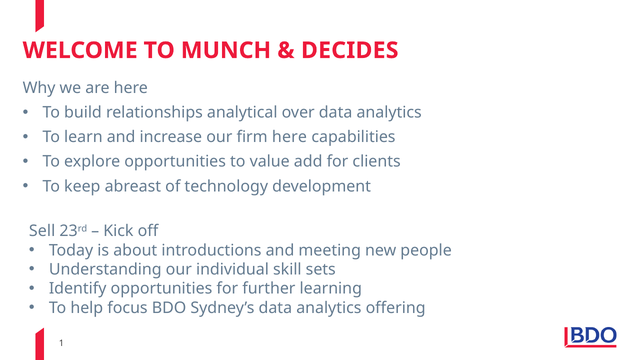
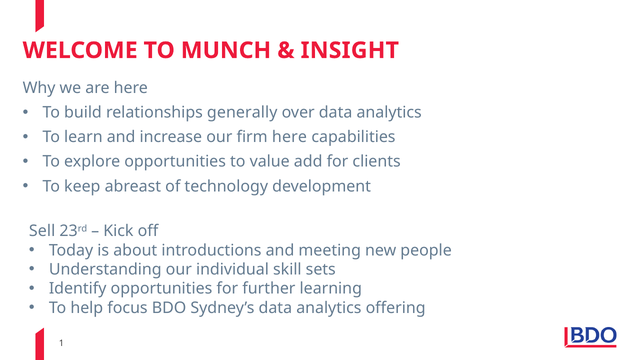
DECIDES: DECIDES -> INSIGHT
analytical: analytical -> generally
